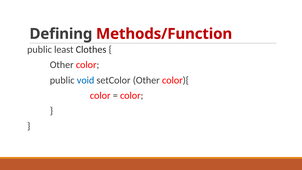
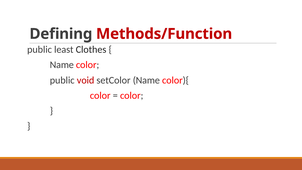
Other at (62, 65): Other -> Name
void colour: blue -> red
setColor Other: Other -> Name
